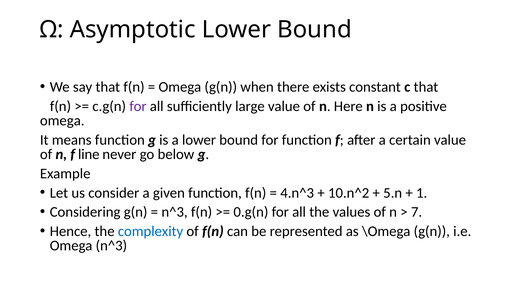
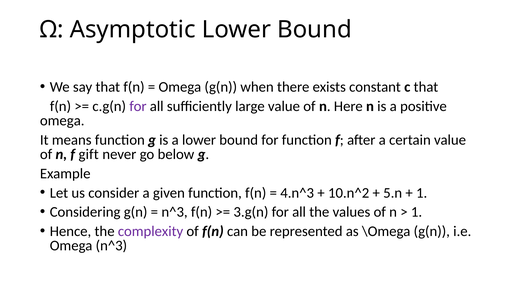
line: line -> gift
0.g(n: 0.g(n -> 3.g(n
7 at (417, 212): 7 -> 1
complexity colour: blue -> purple
